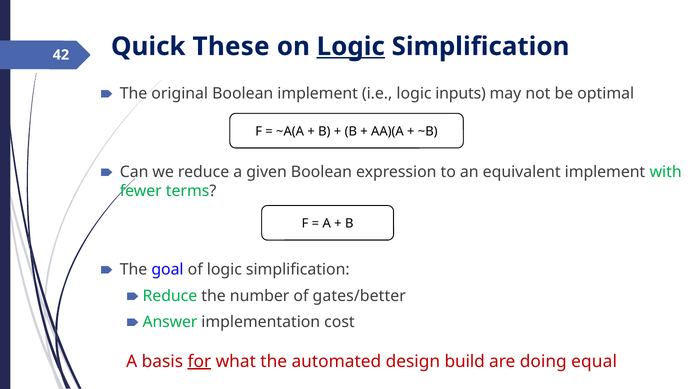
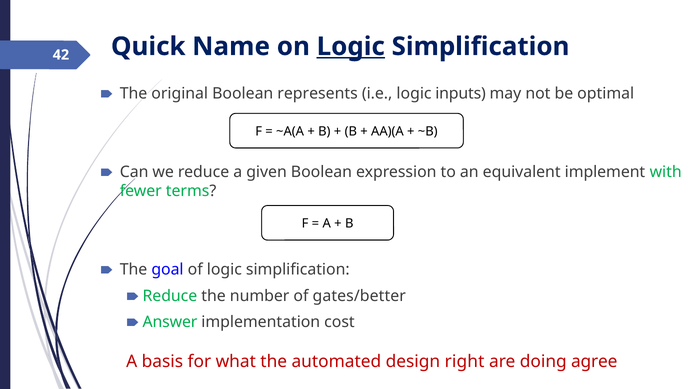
These: These -> Name
Boolean implement: implement -> represents
for underline: present -> none
build: build -> right
equal: equal -> agree
